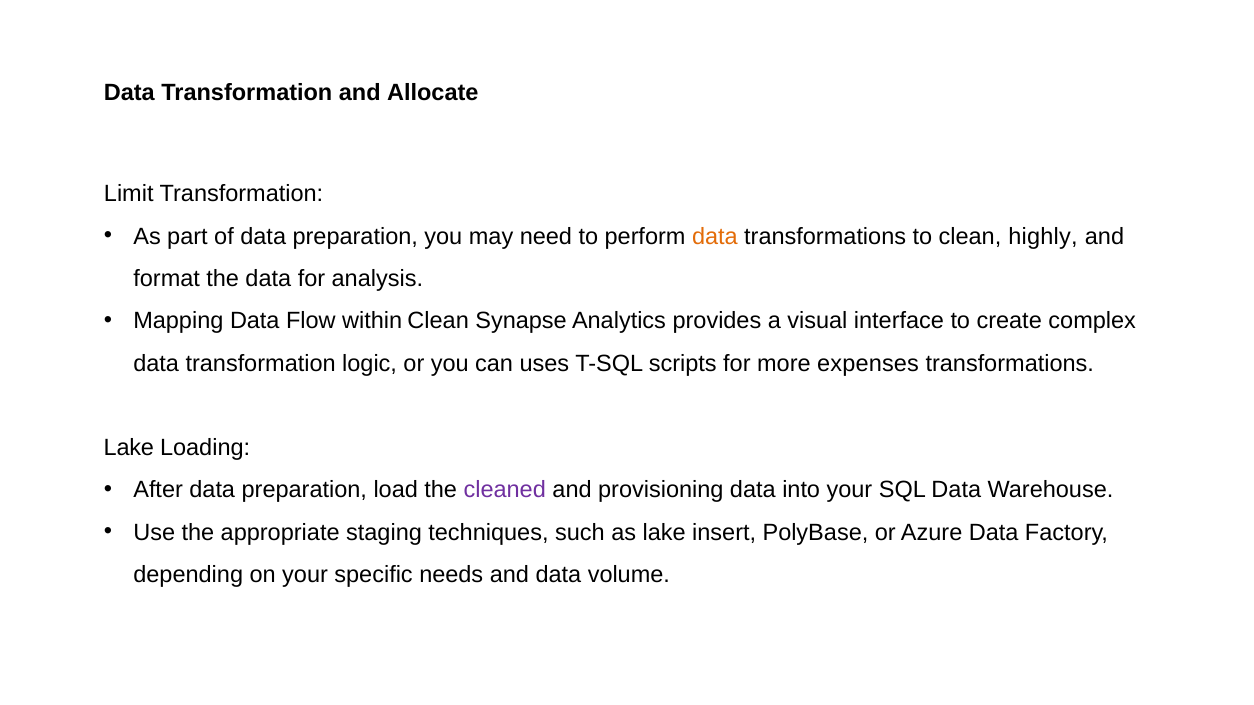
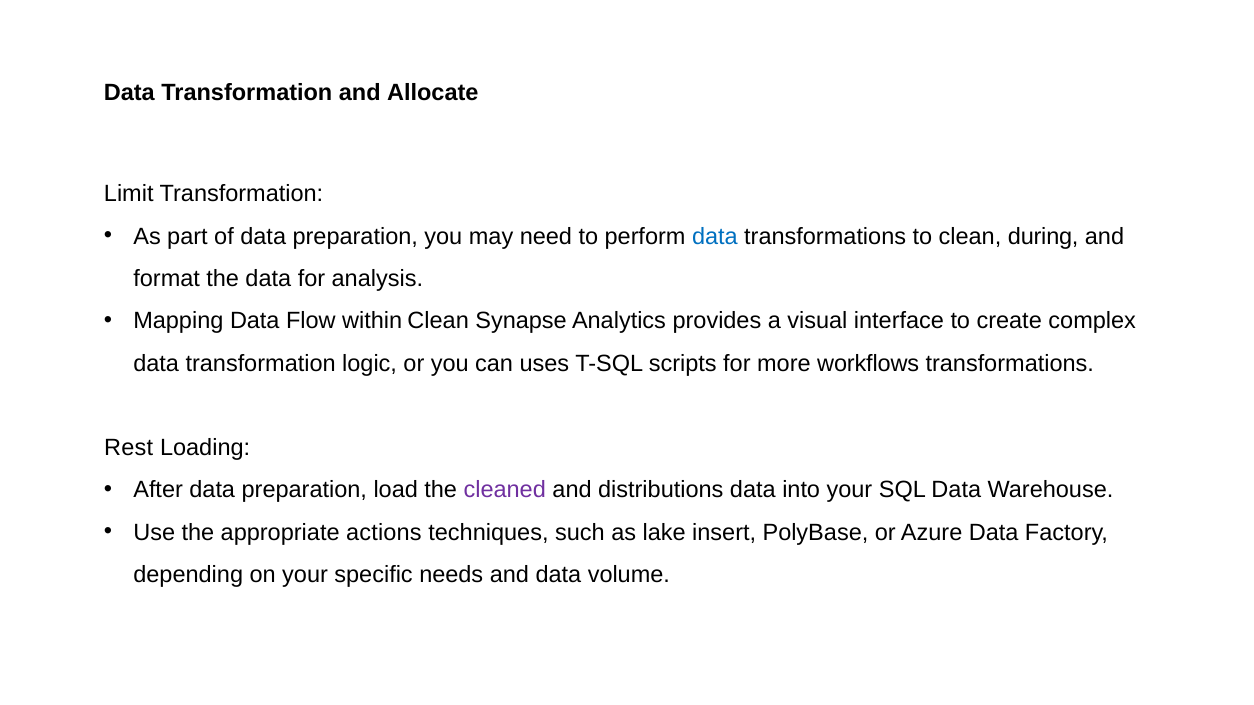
data at (715, 237) colour: orange -> blue
highly: highly -> during
expenses: expenses -> workflows
Lake at (129, 448): Lake -> Rest
provisioning: provisioning -> distributions
staging: staging -> actions
